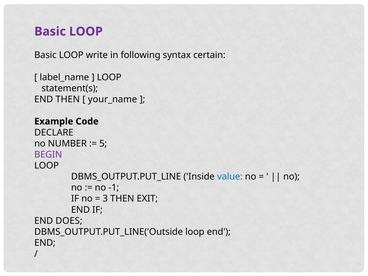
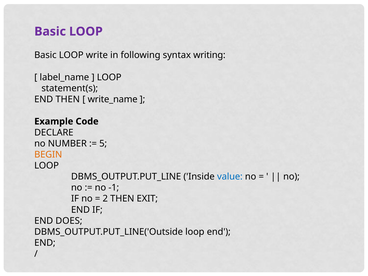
certain: certain -> writing
your_name: your_name -> write_name
BEGIN colour: purple -> orange
3: 3 -> 2
